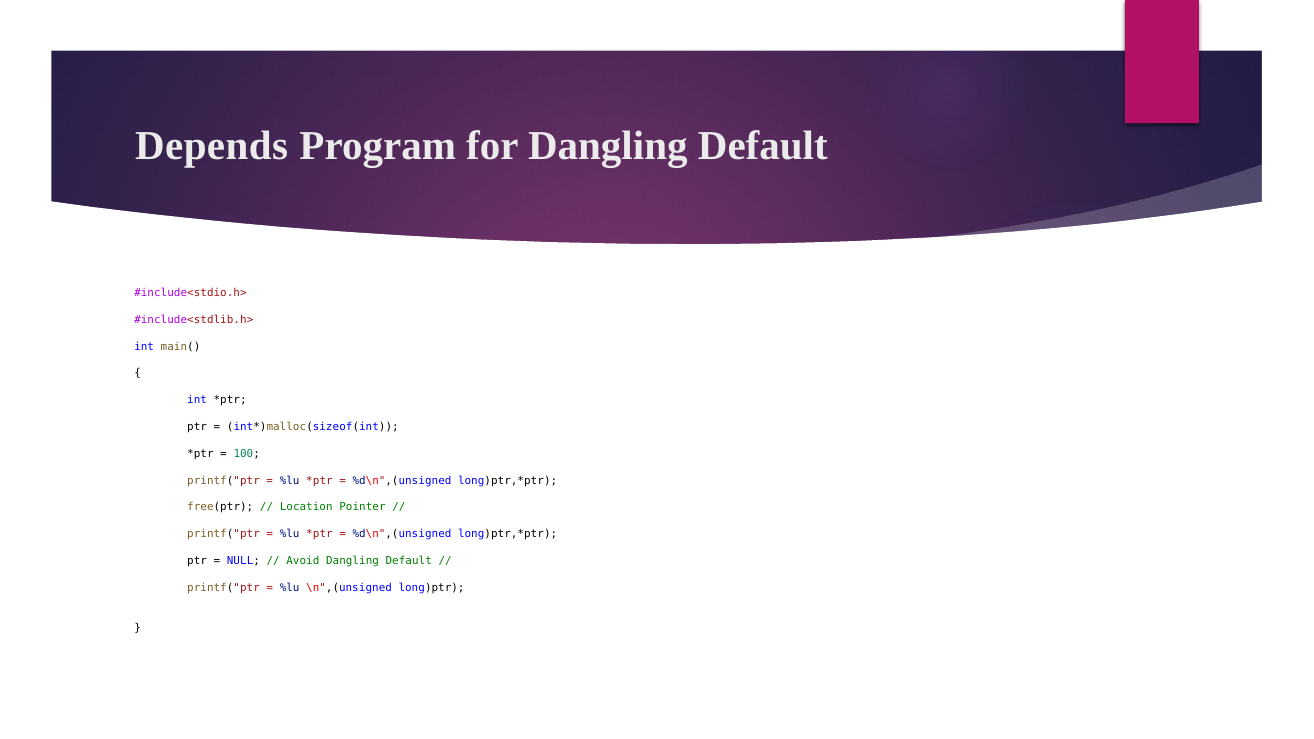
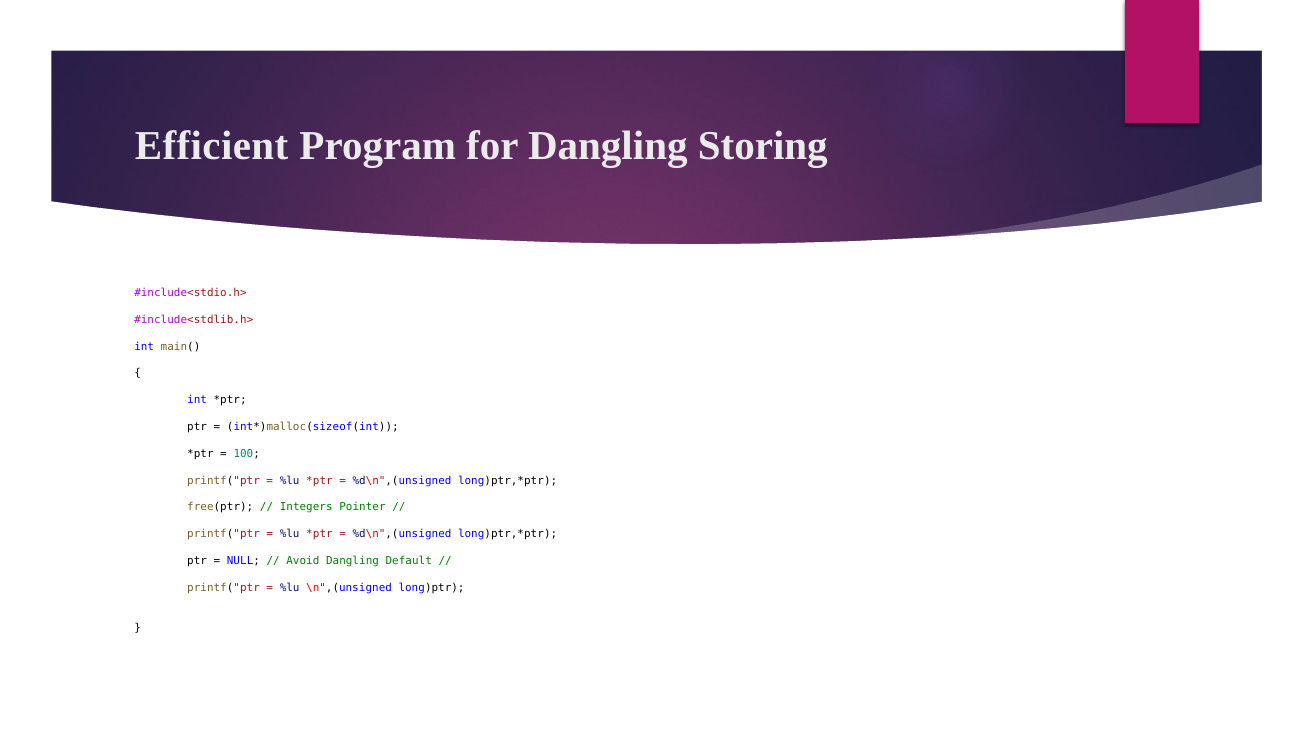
Depends: Depends -> Efficient
for Dangling Default: Default -> Storing
Location: Location -> Integers
